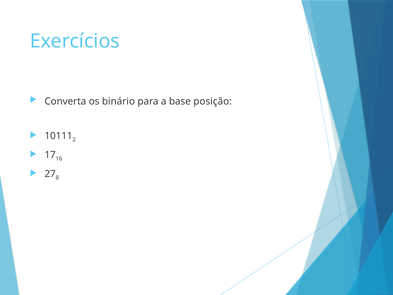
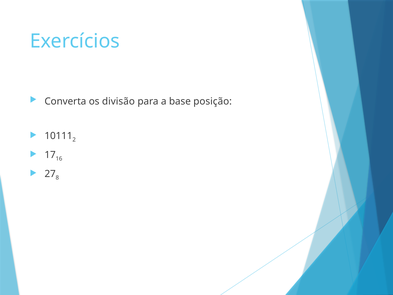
binário: binário -> divisão
